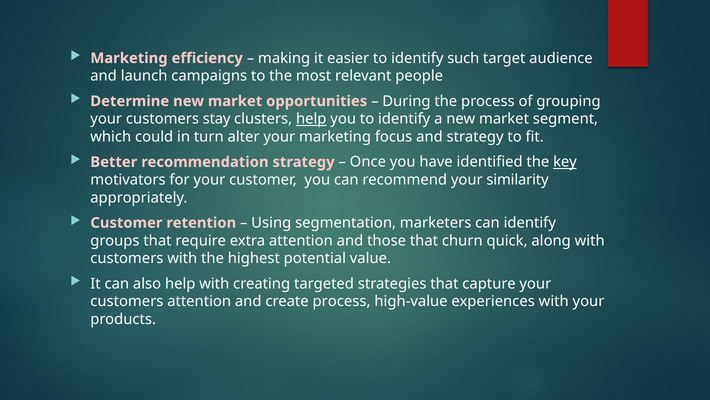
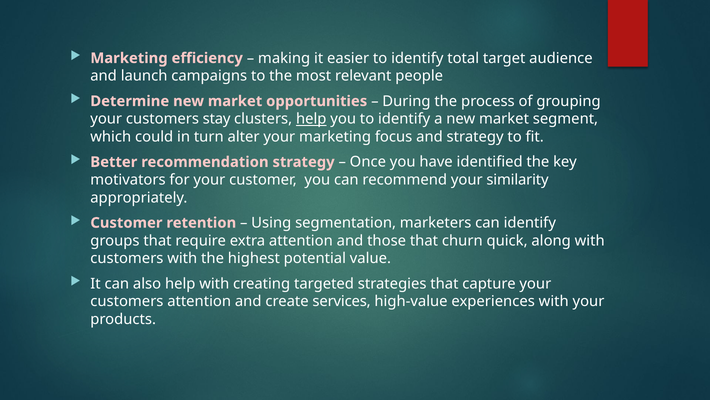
such: such -> total
key underline: present -> none
create process: process -> services
